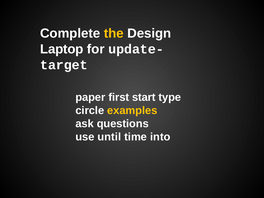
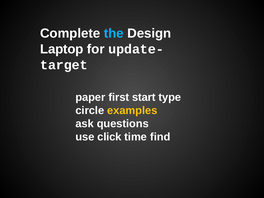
the colour: yellow -> light blue
until: until -> click
into: into -> find
